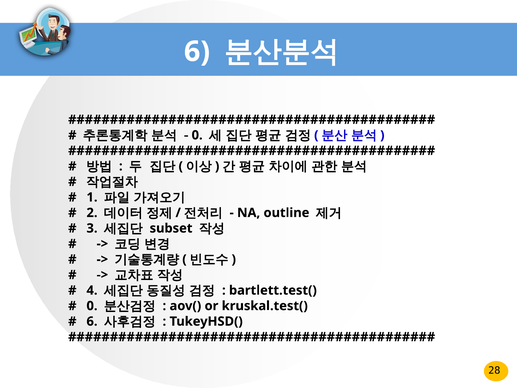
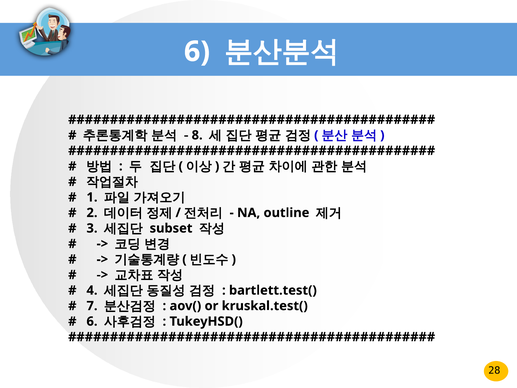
0 at (197, 135): 0 -> 8
0 at (92, 306): 0 -> 7
